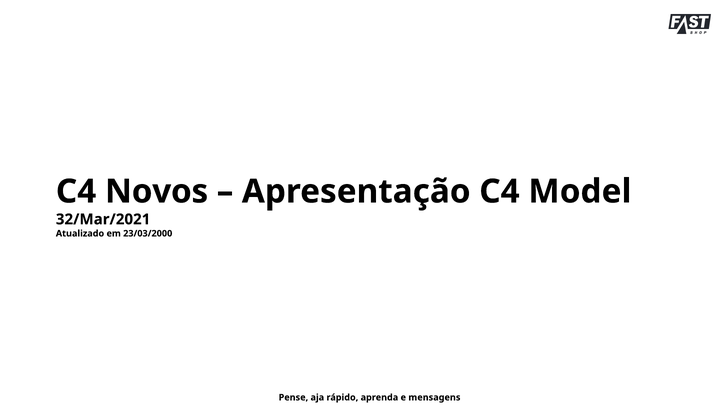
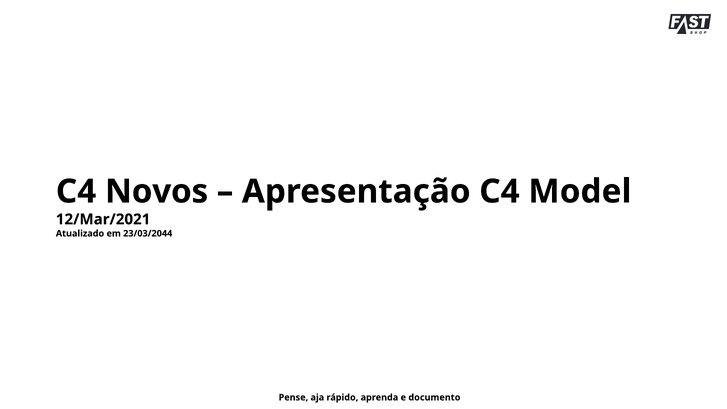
32/Mar/2021: 32/Mar/2021 -> 12/Mar/2021
23/03/2000: 23/03/2000 -> 23/03/2044
mensagens: mensagens -> documento
